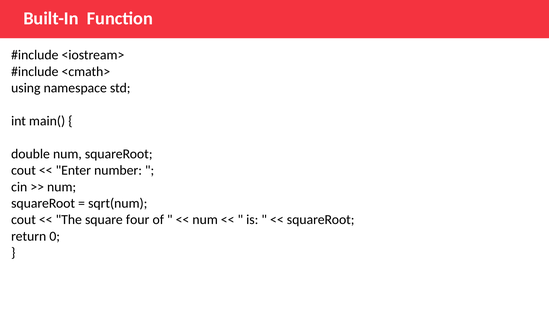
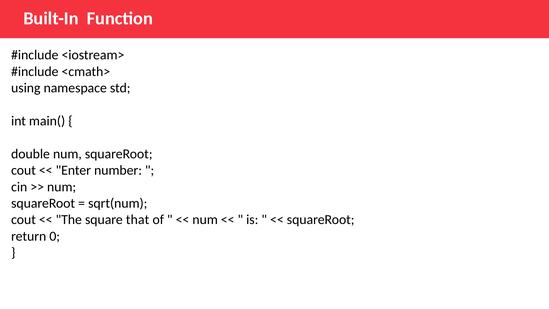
four: four -> that
